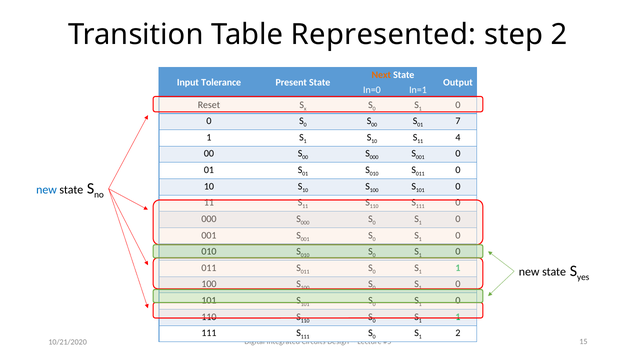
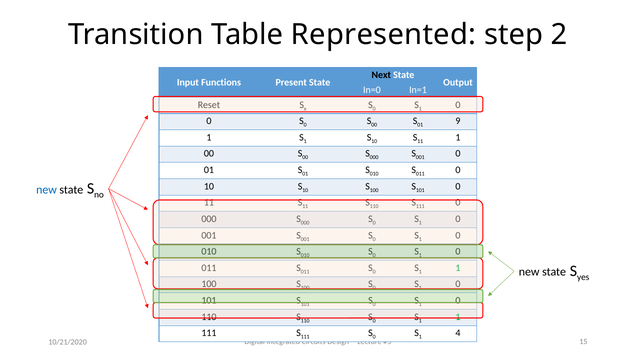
Next colour: orange -> black
Tolerance: Tolerance -> Functions
7: 7 -> 9
11 4: 4 -> 1
1 2: 2 -> 4
